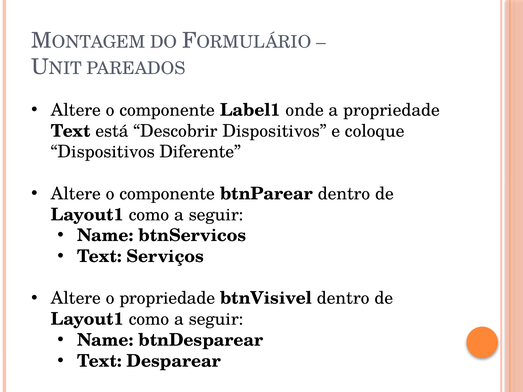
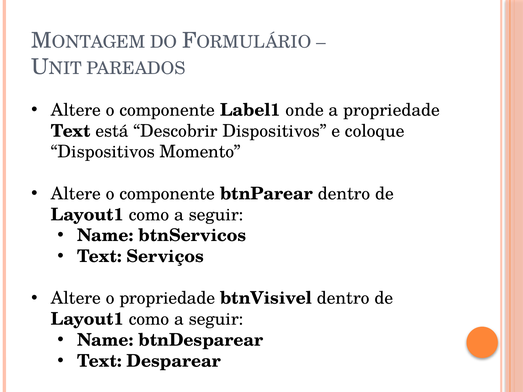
Diferente: Diferente -> Momento
